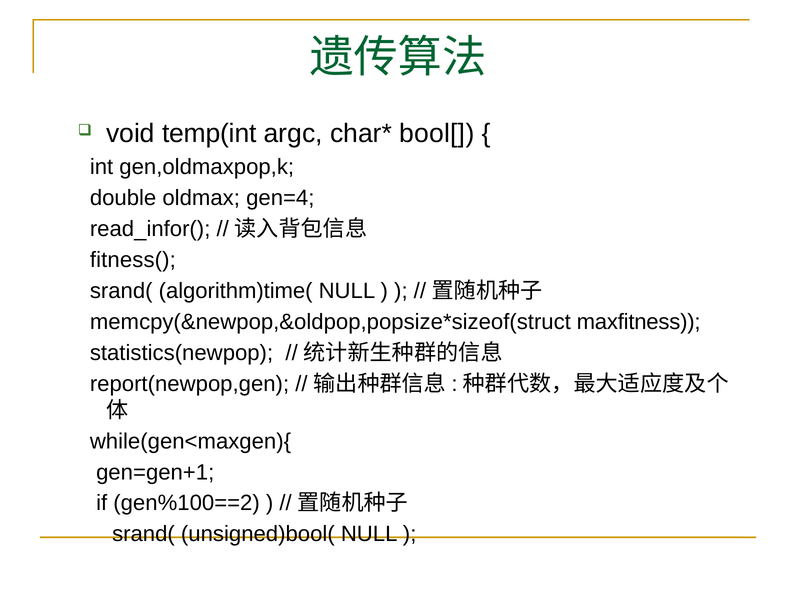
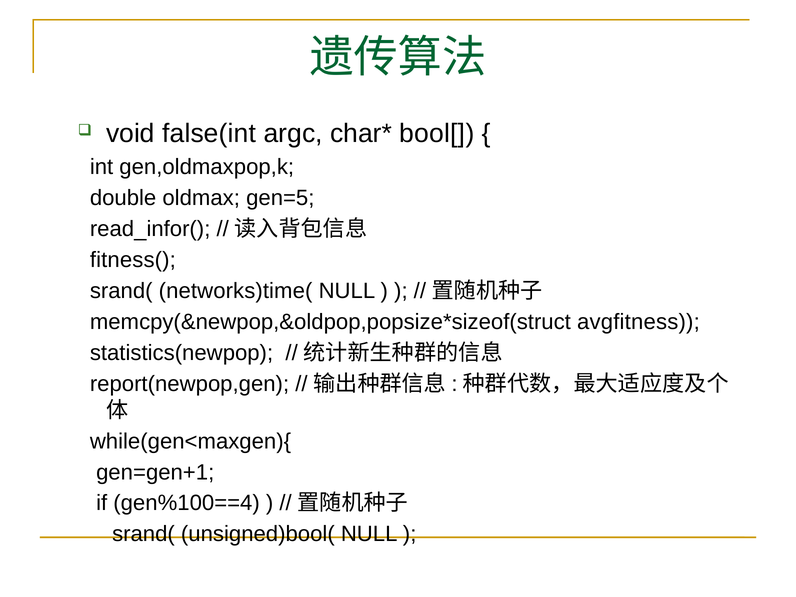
temp(int: temp(int -> false(int
gen=4: gen=4 -> gen=5
algorithm)time(: algorithm)time( -> networks)time(
maxfitness: maxfitness -> avgfitness
gen%100==2: gen%100==2 -> gen%100==4
